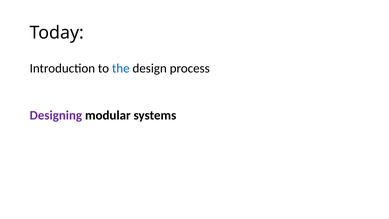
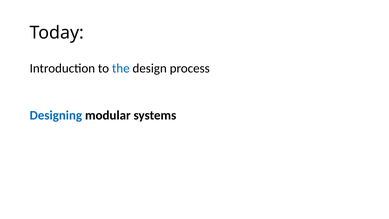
Designing colour: purple -> blue
